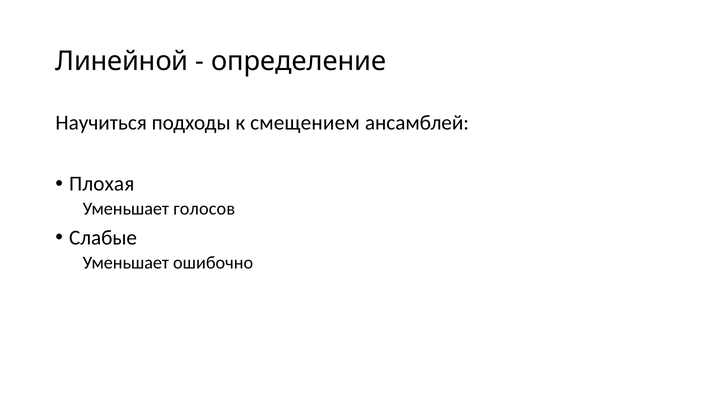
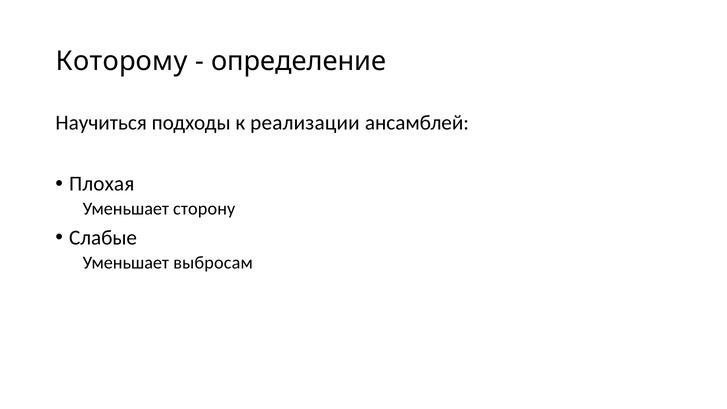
Линейной: Линейной -> Которому
смещением: смещением -> реализации
голосов: голосов -> сторону
ошибочно: ошибочно -> выбросам
